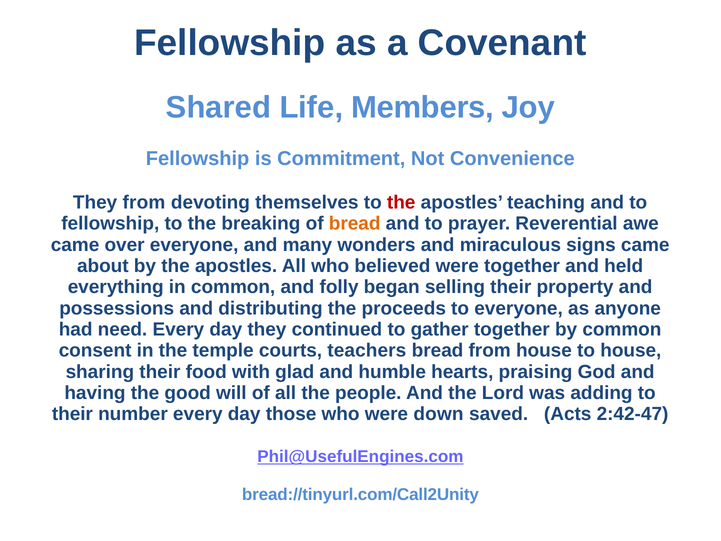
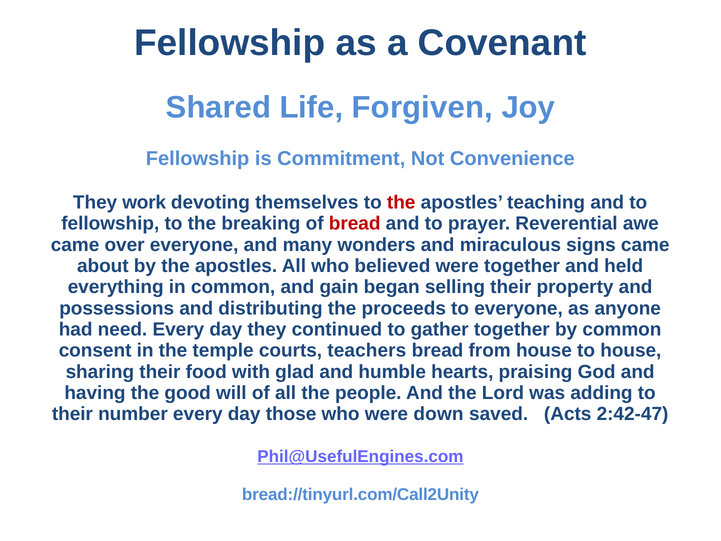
Members: Members -> Forgiven
They from: from -> work
bread at (355, 224) colour: orange -> red
folly: folly -> gain
